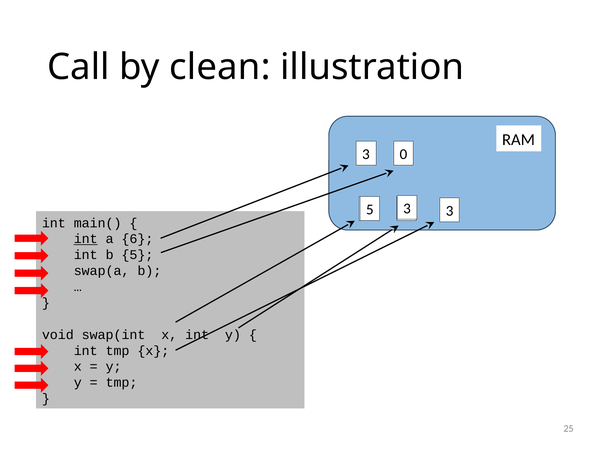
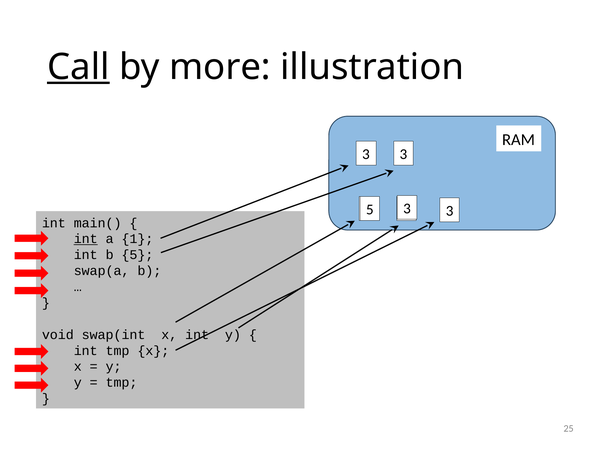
Call underline: none -> present
clean: clean -> more
0 at (403, 154): 0 -> 3
6: 6 -> 1
